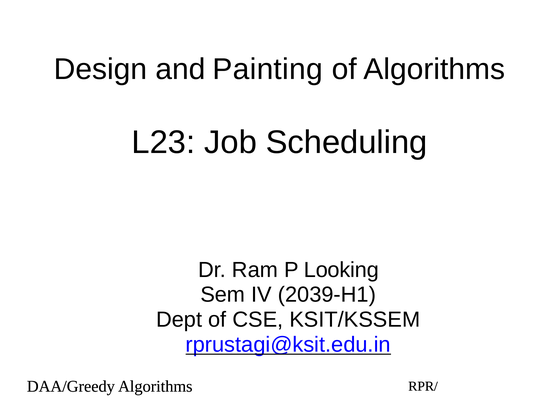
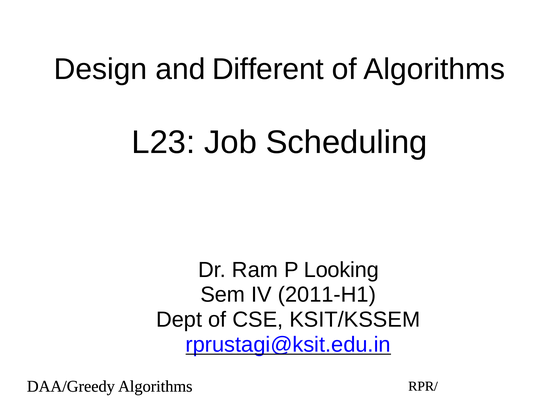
Painting: Painting -> Different
2039-H1: 2039-H1 -> 2011-H1
